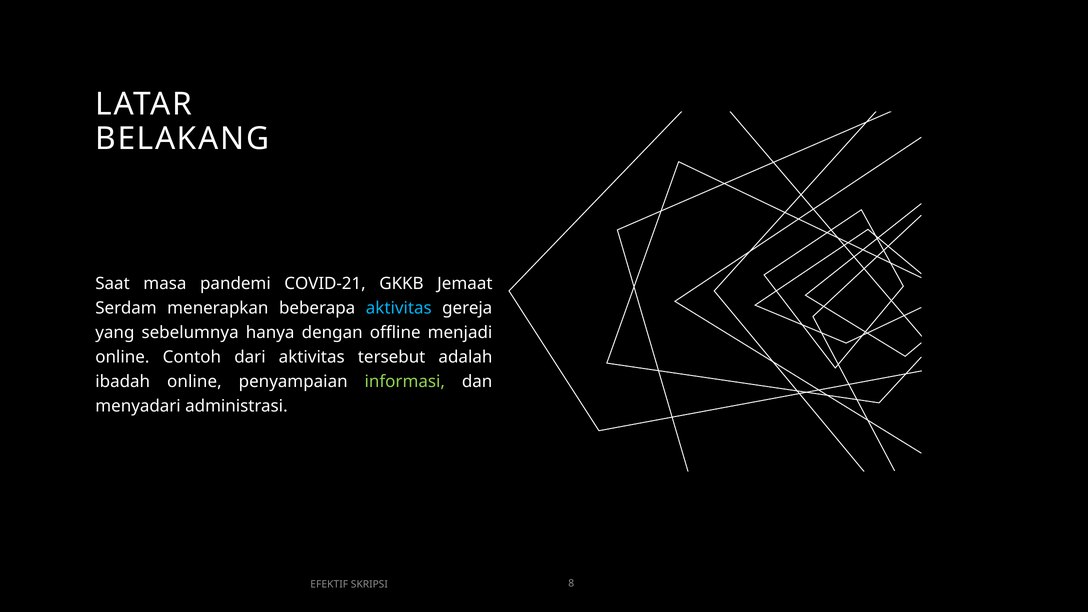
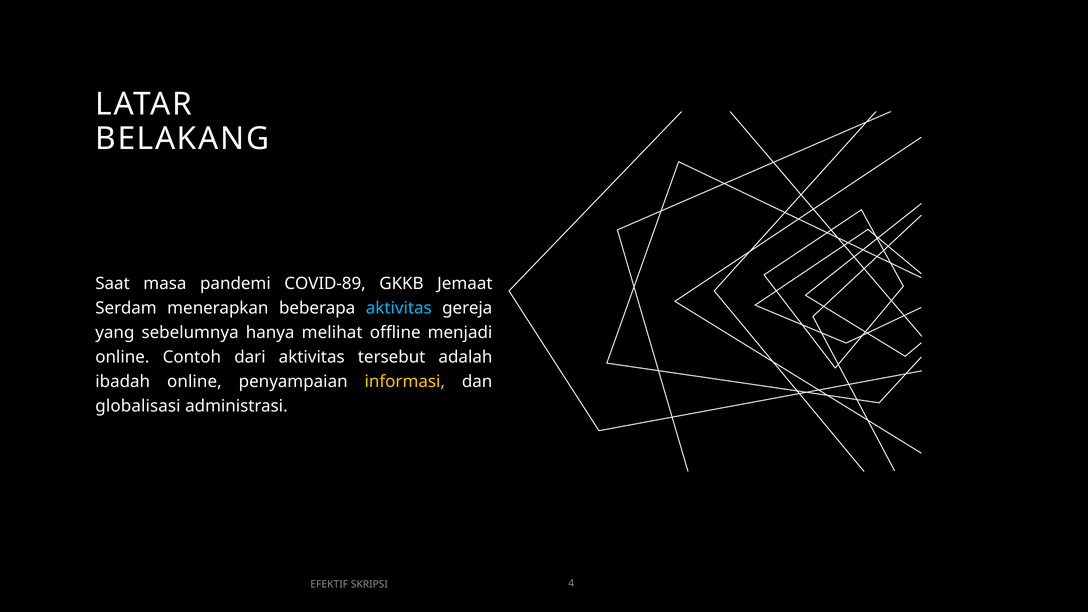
COVID-21: COVID-21 -> COVID-89
dengan: dengan -> melihat
informasi colour: light green -> yellow
menyadari: menyadari -> globalisasi
8: 8 -> 4
